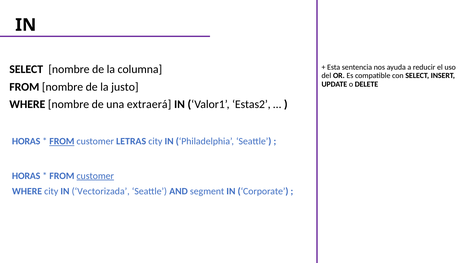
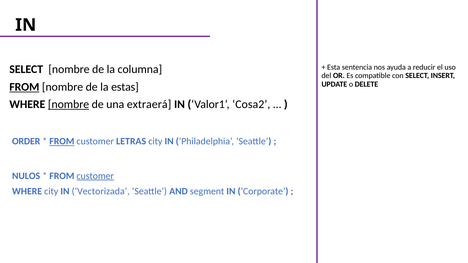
FROM at (24, 87) underline: none -> present
justo: justo -> estas
nombre at (69, 105) underline: none -> present
Estas2: Estas2 -> Cosa2
HORAS at (26, 142): HORAS -> ORDER
HORAS at (26, 176): HORAS -> NULOS
